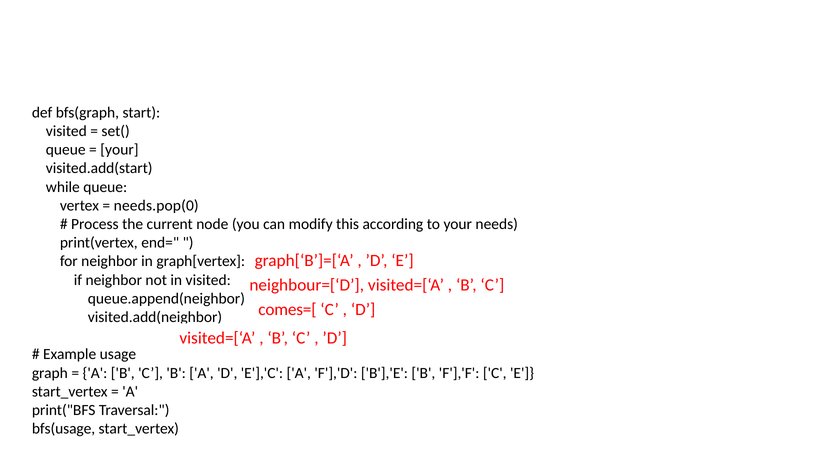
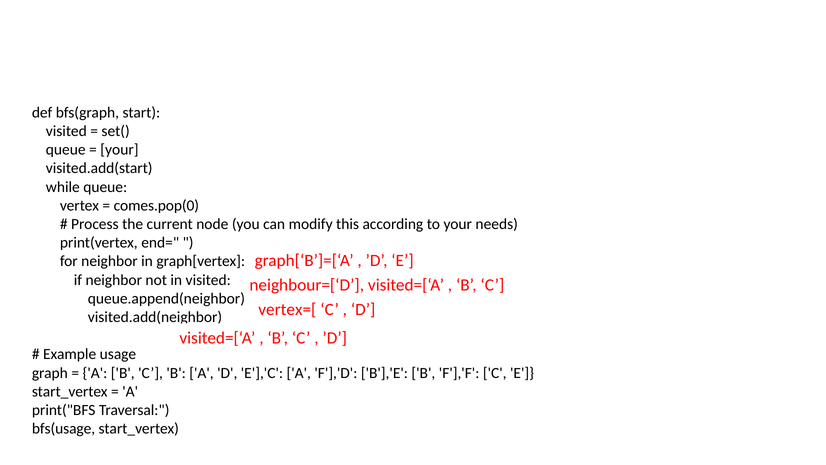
needs.pop(0: needs.pop(0 -> comes.pop(0
comes=[: comes=[ -> vertex=[
